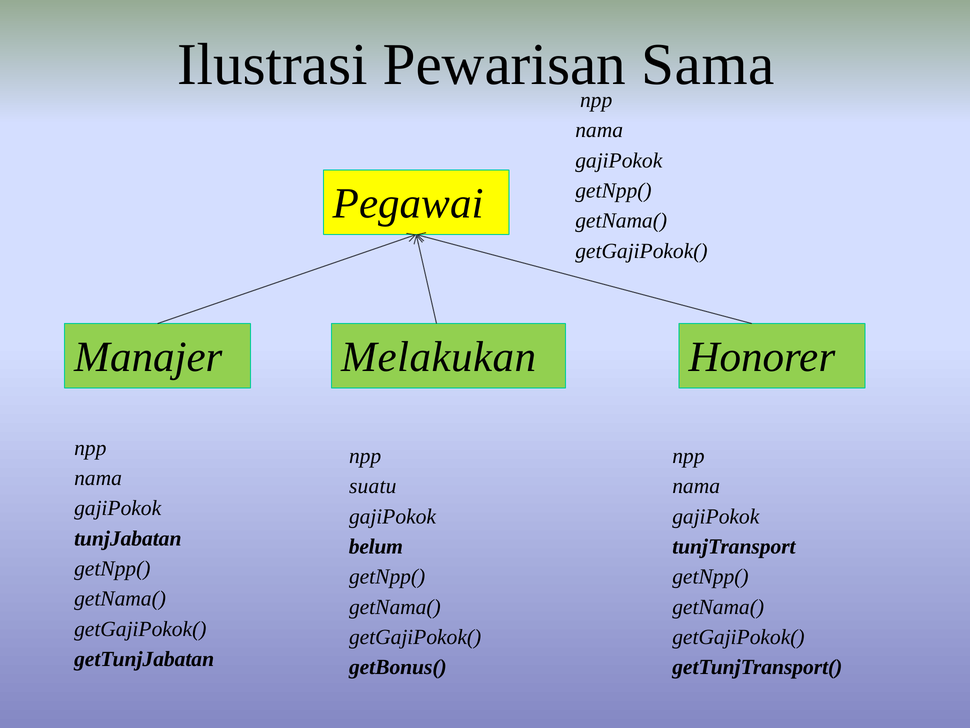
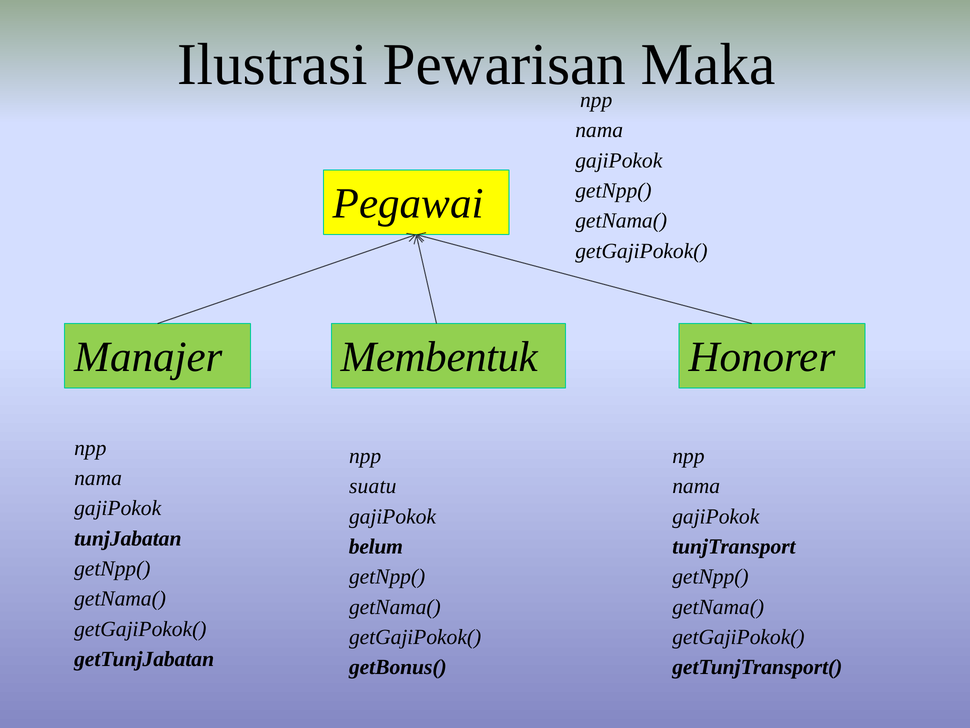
Sama: Sama -> Maka
Melakukan: Melakukan -> Membentuk
